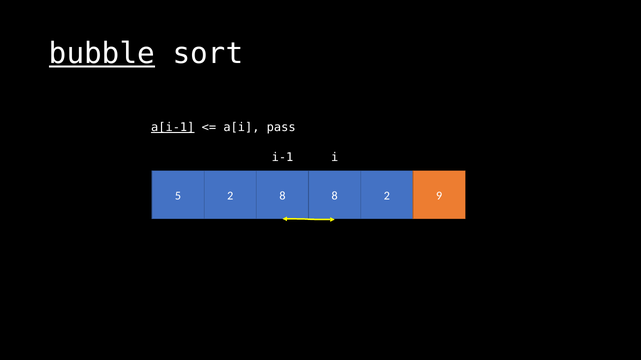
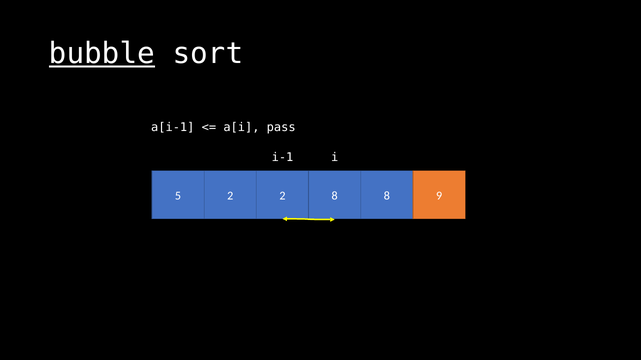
a[i-1 underline: present -> none
2 8: 8 -> 2
8 2: 2 -> 8
